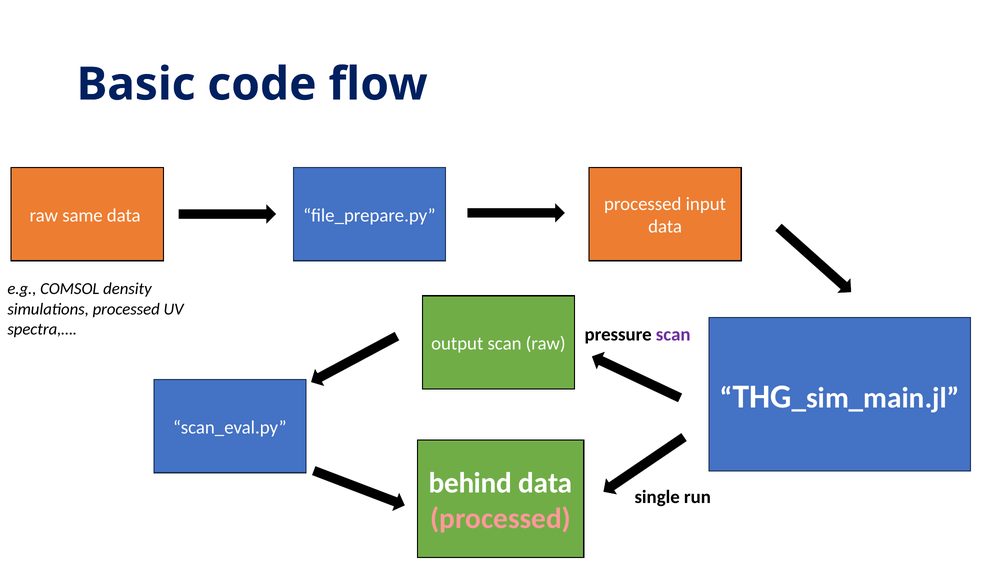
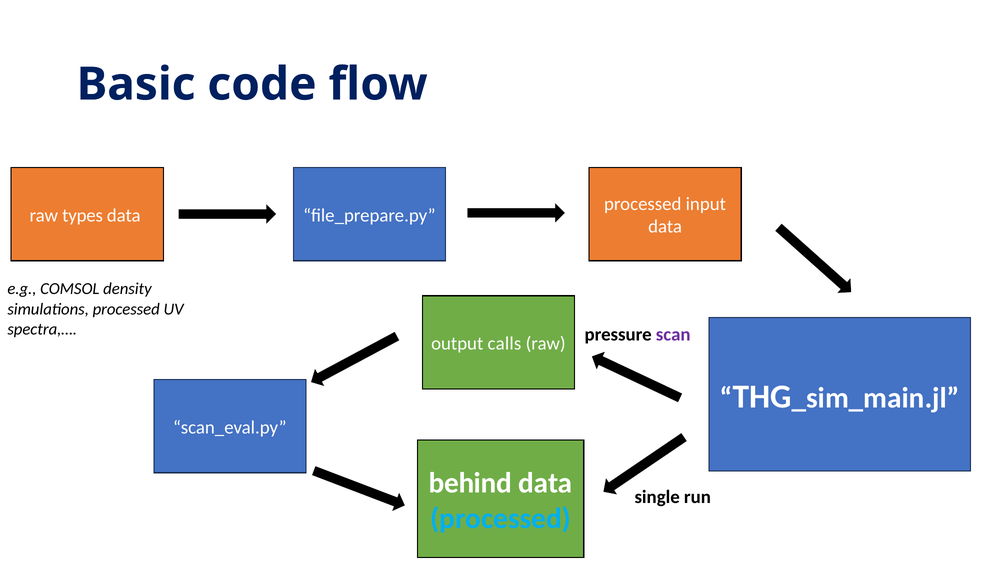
same: same -> types
output scan: scan -> calls
processed at (501, 519) colour: pink -> light blue
